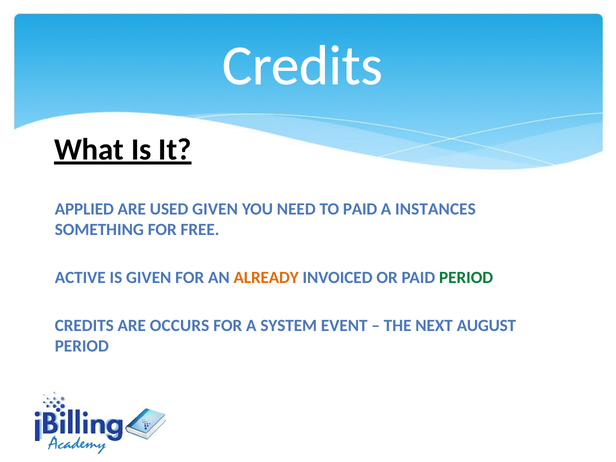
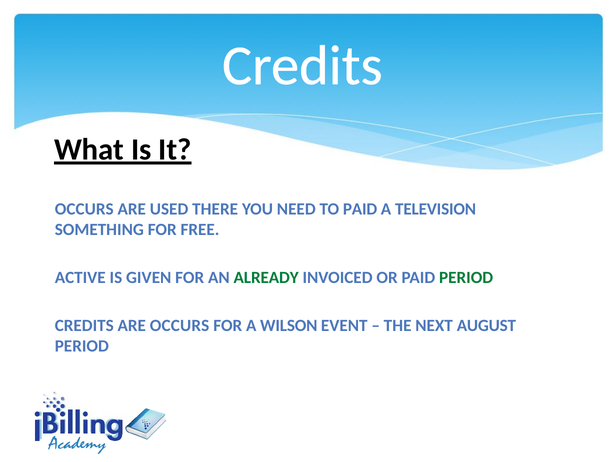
APPLIED at (84, 209): APPLIED -> OCCURS
USED GIVEN: GIVEN -> THERE
INSTANCES: INSTANCES -> TELEVISION
ALREADY colour: orange -> green
SYSTEM: SYSTEM -> WILSON
